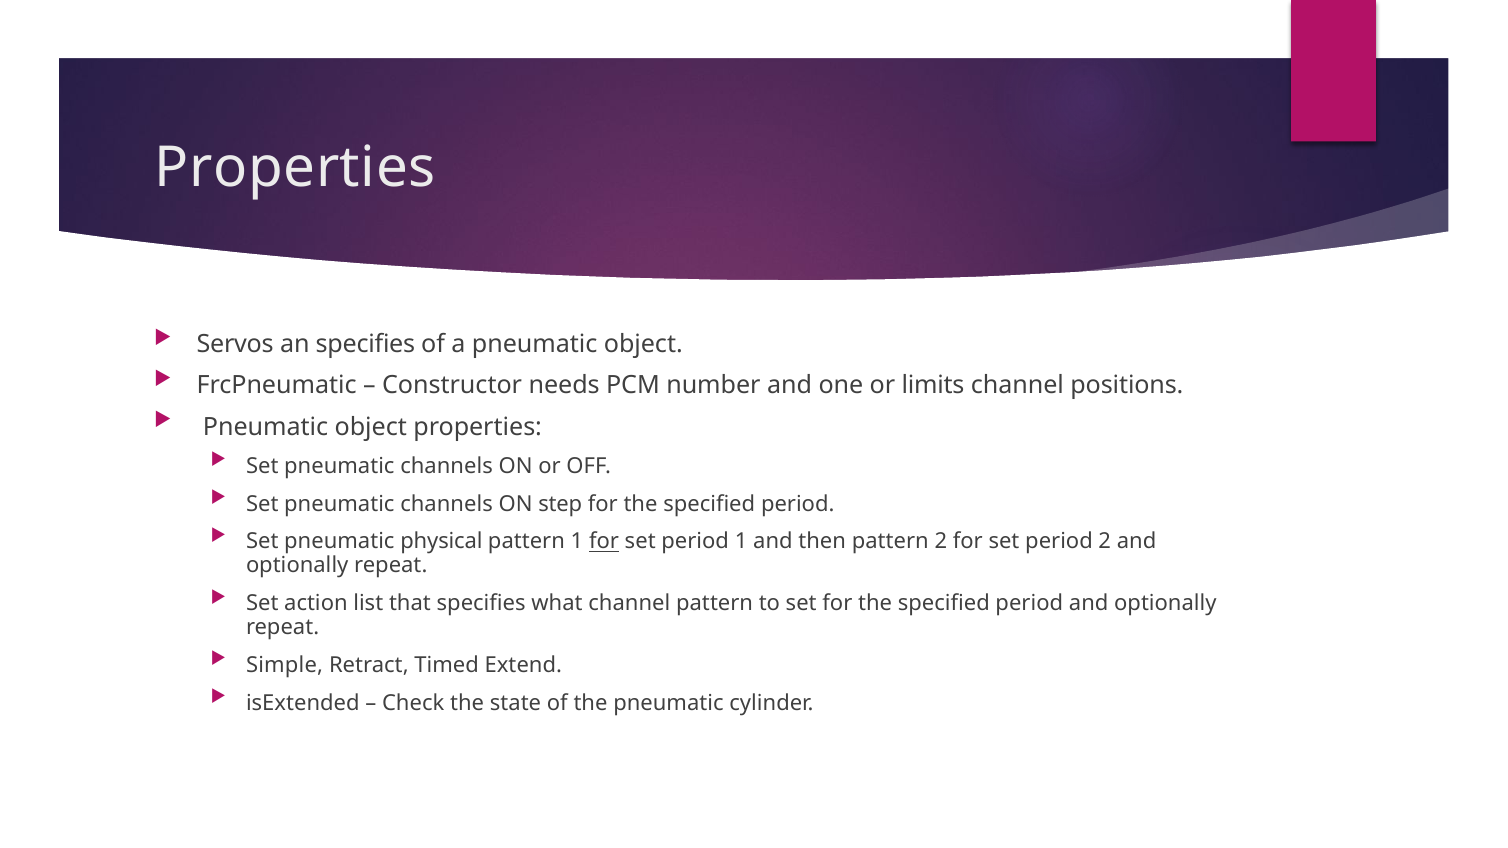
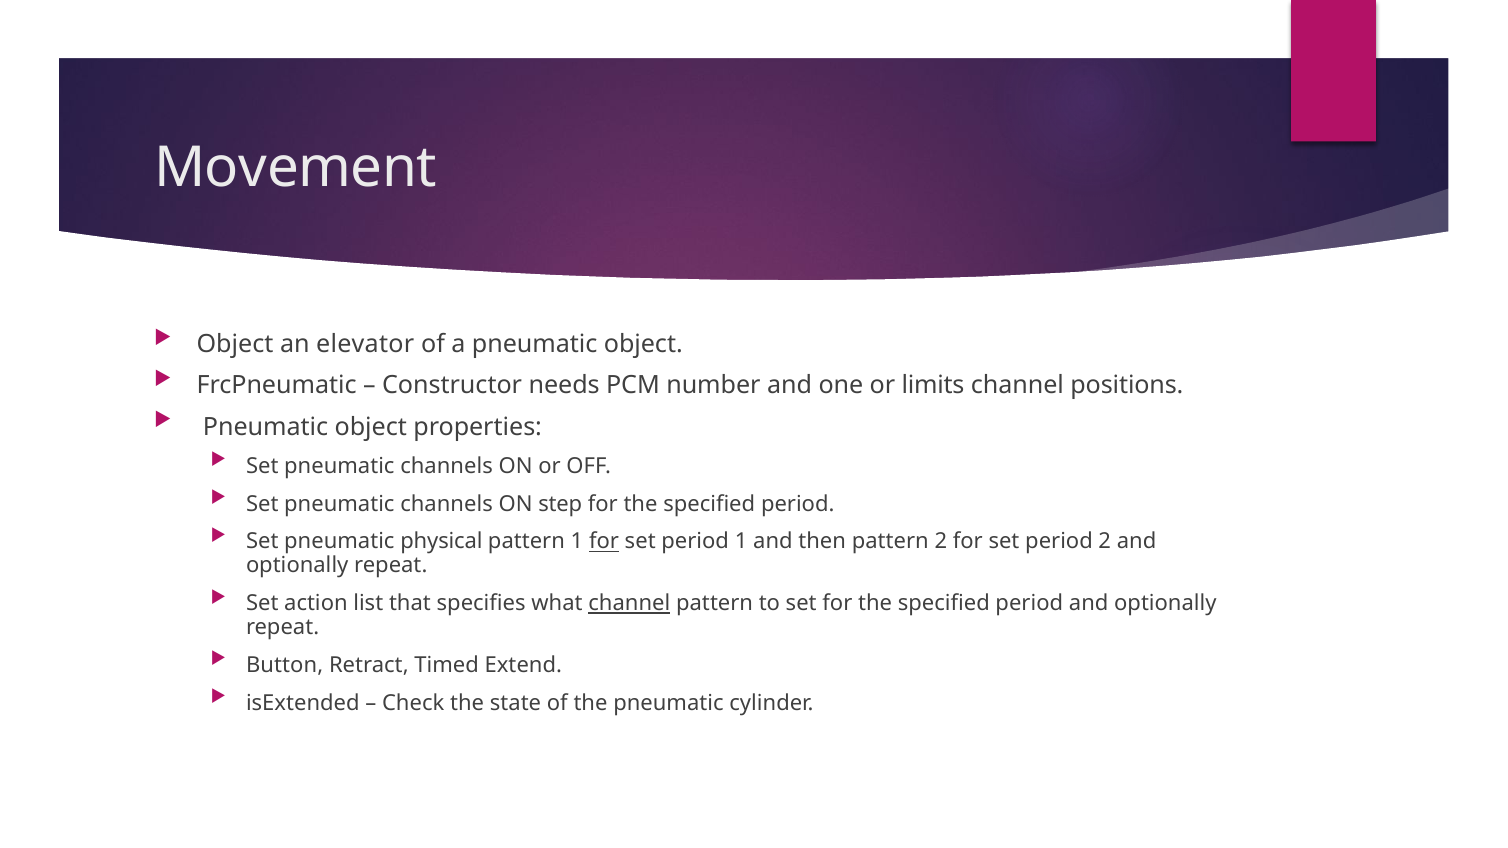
Properties at (295, 168): Properties -> Movement
Servos at (235, 345): Servos -> Object
an specifies: specifies -> elevator
channel at (629, 604) underline: none -> present
Simple: Simple -> Button
